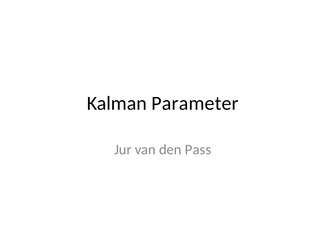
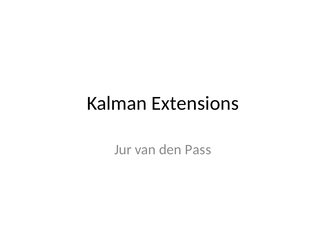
Parameter: Parameter -> Extensions
